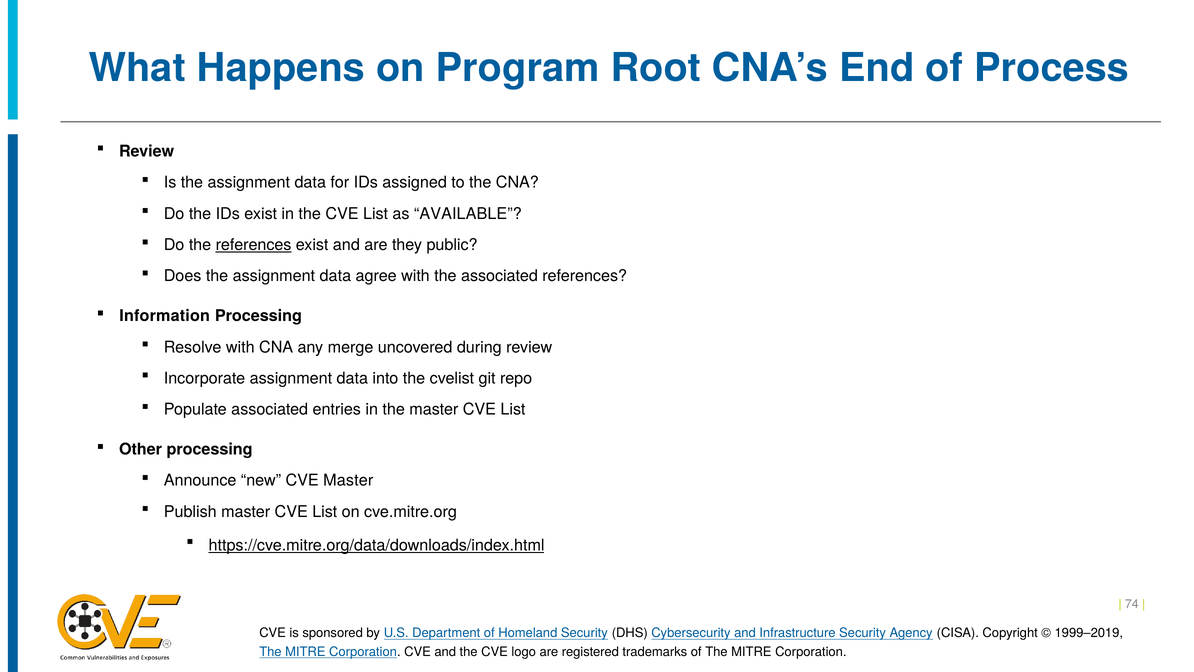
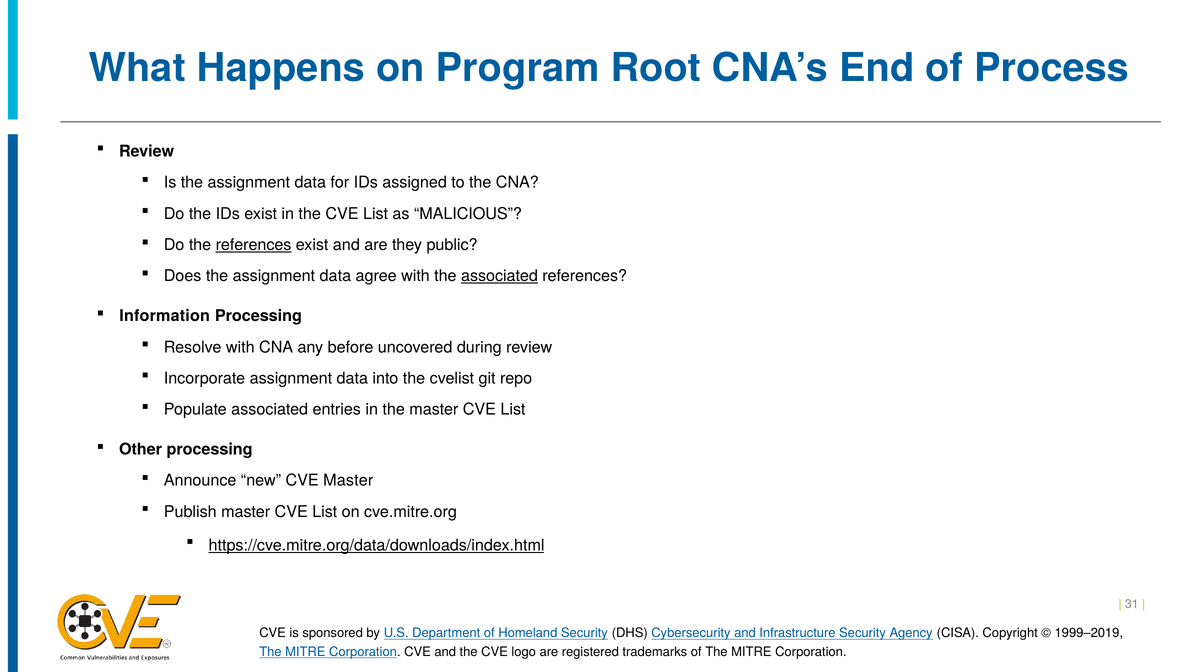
AVAILABLE: AVAILABLE -> MALICIOUS
associated at (499, 276) underline: none -> present
merge: merge -> before
74: 74 -> 31
